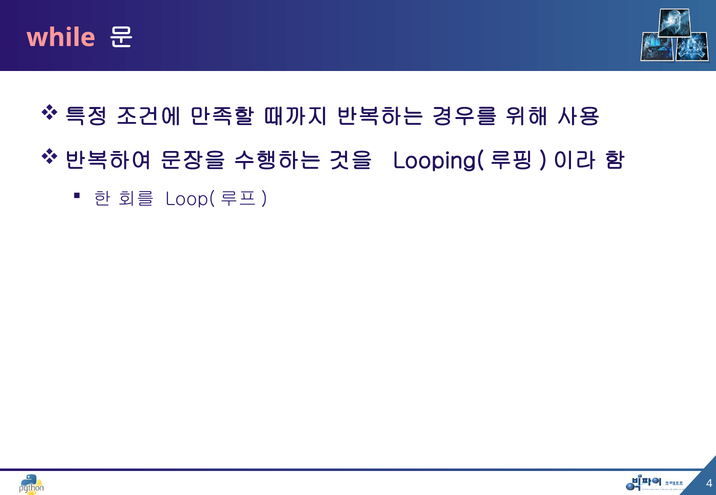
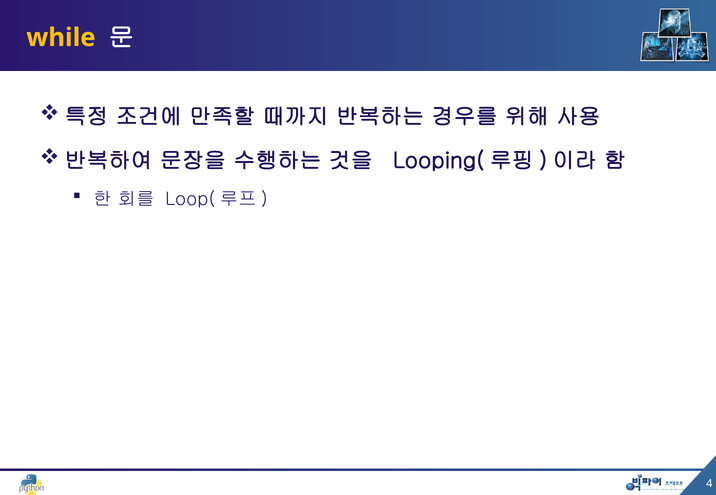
while colour: pink -> yellow
